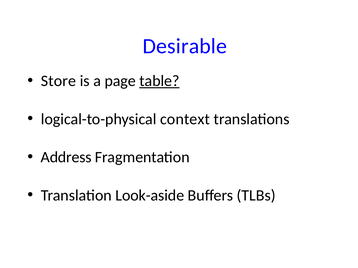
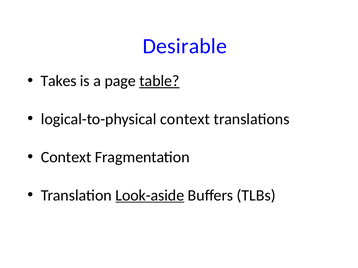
Store: Store -> Takes
Address at (66, 157): Address -> Context
Look-aside underline: none -> present
